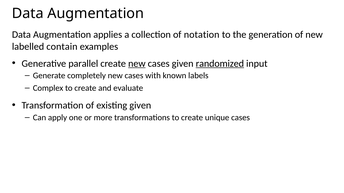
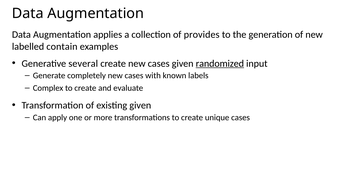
notation: notation -> provides
parallel: parallel -> several
new at (137, 64) underline: present -> none
